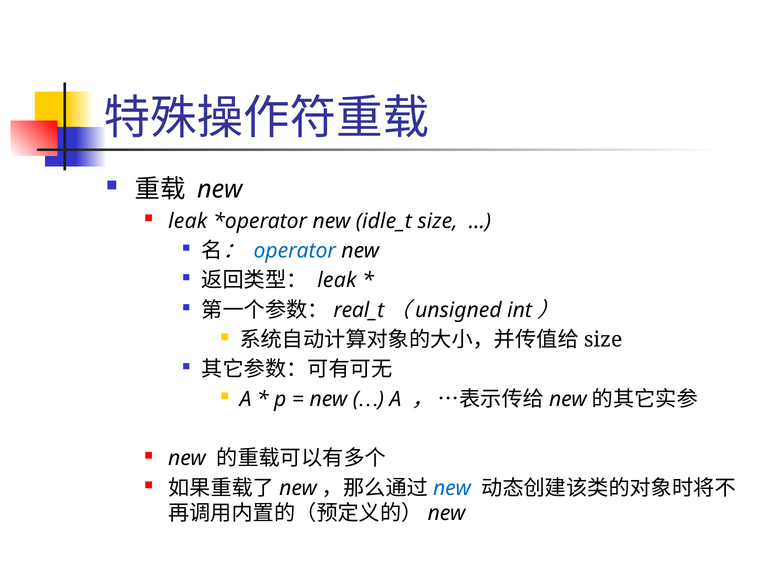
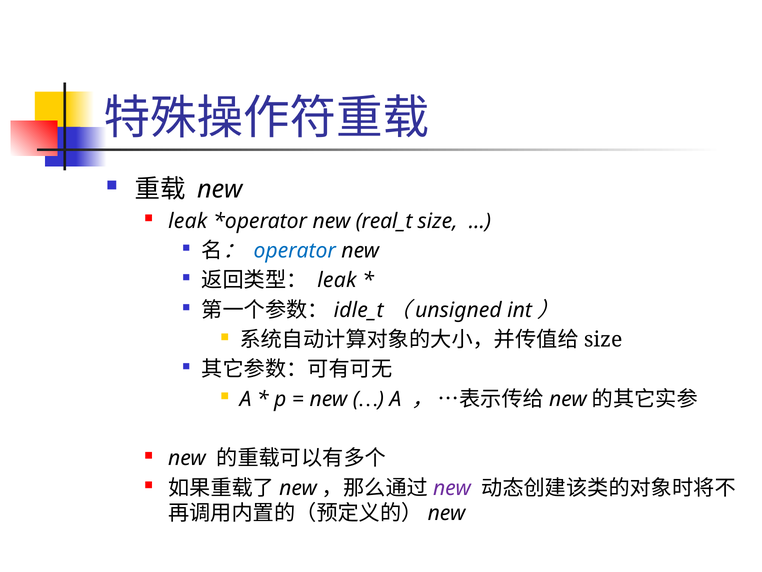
idle_t: idle_t -> real_t
real_t: real_t -> idle_t
new at (452, 488) colour: blue -> purple
